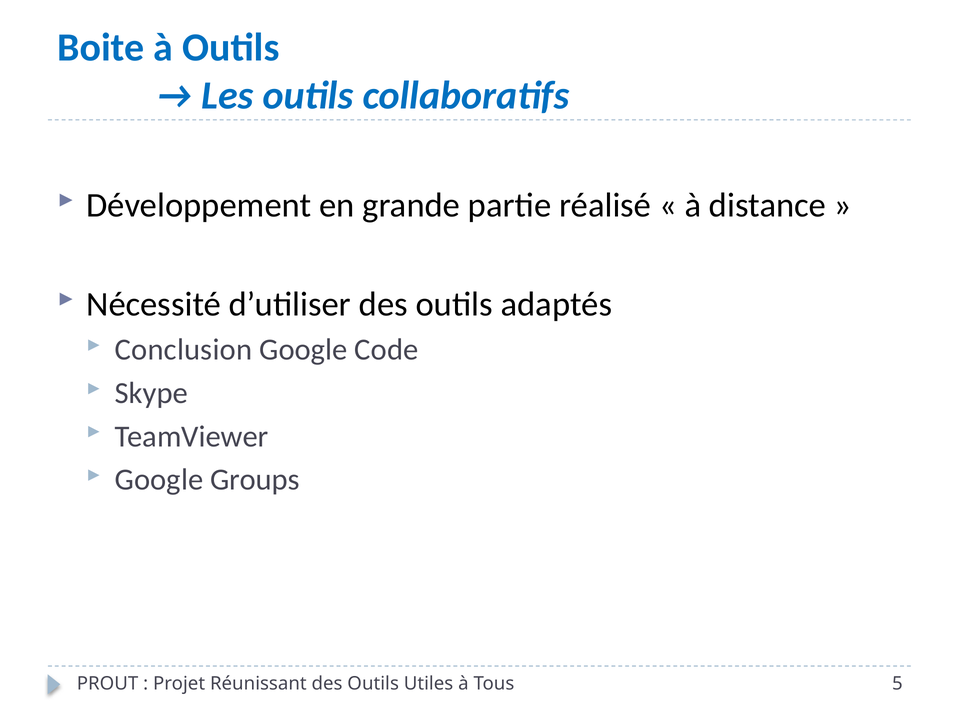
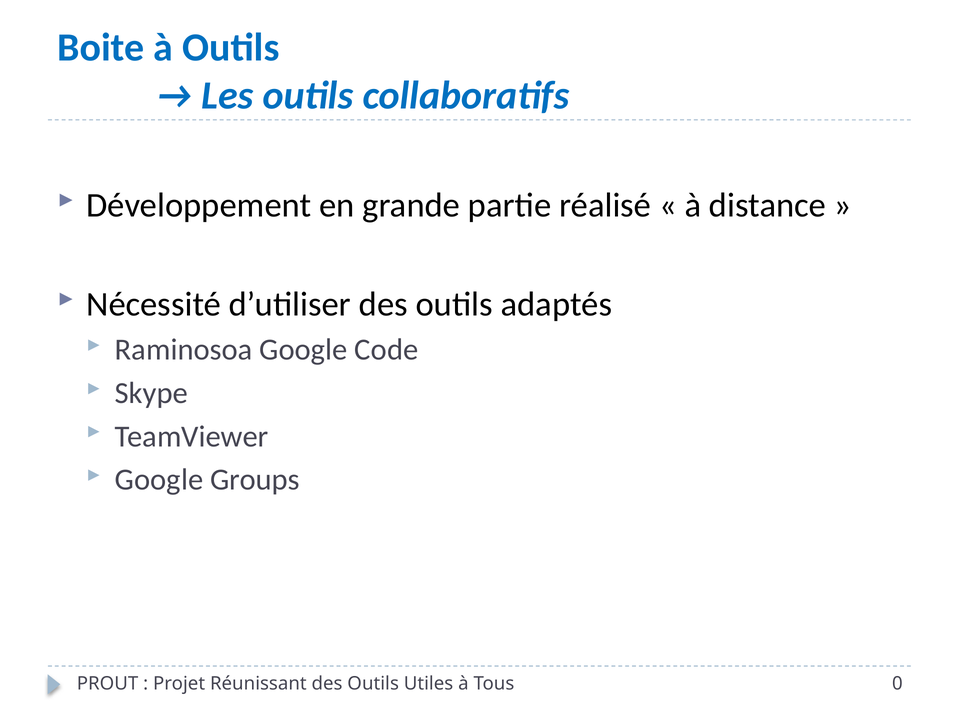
Conclusion: Conclusion -> Raminosoa
5: 5 -> 0
